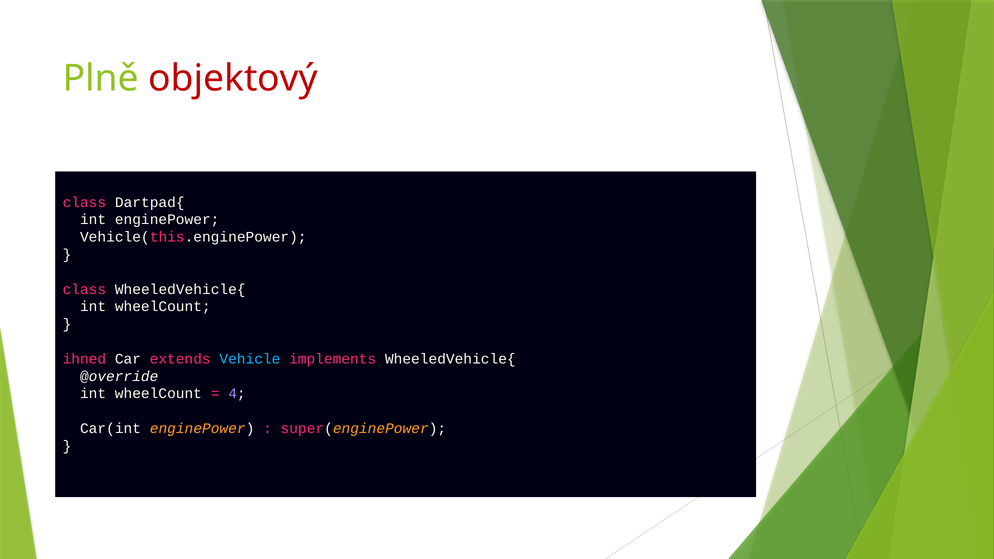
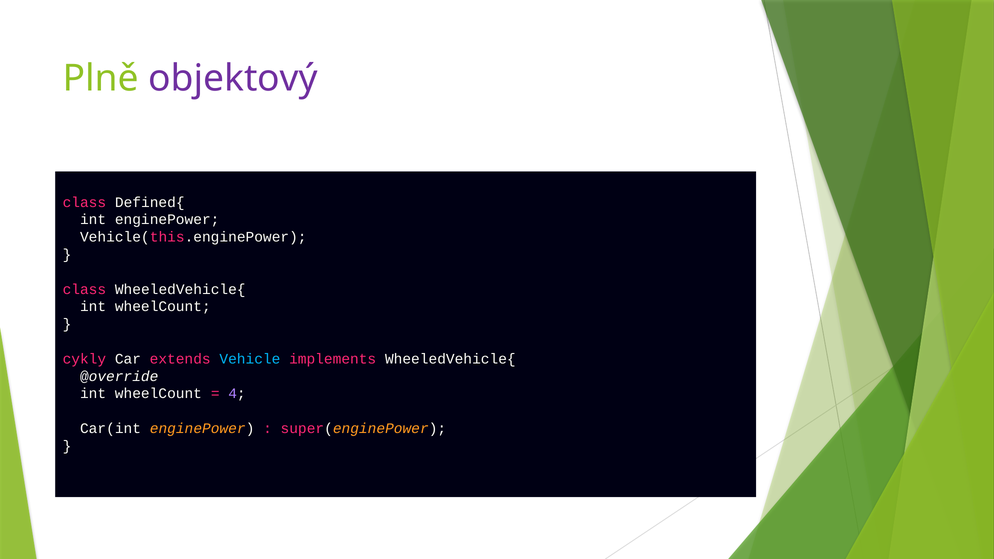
objektový colour: red -> purple
Dartpad{: Dartpad{ -> Defined{
ihned: ihned -> cykly
